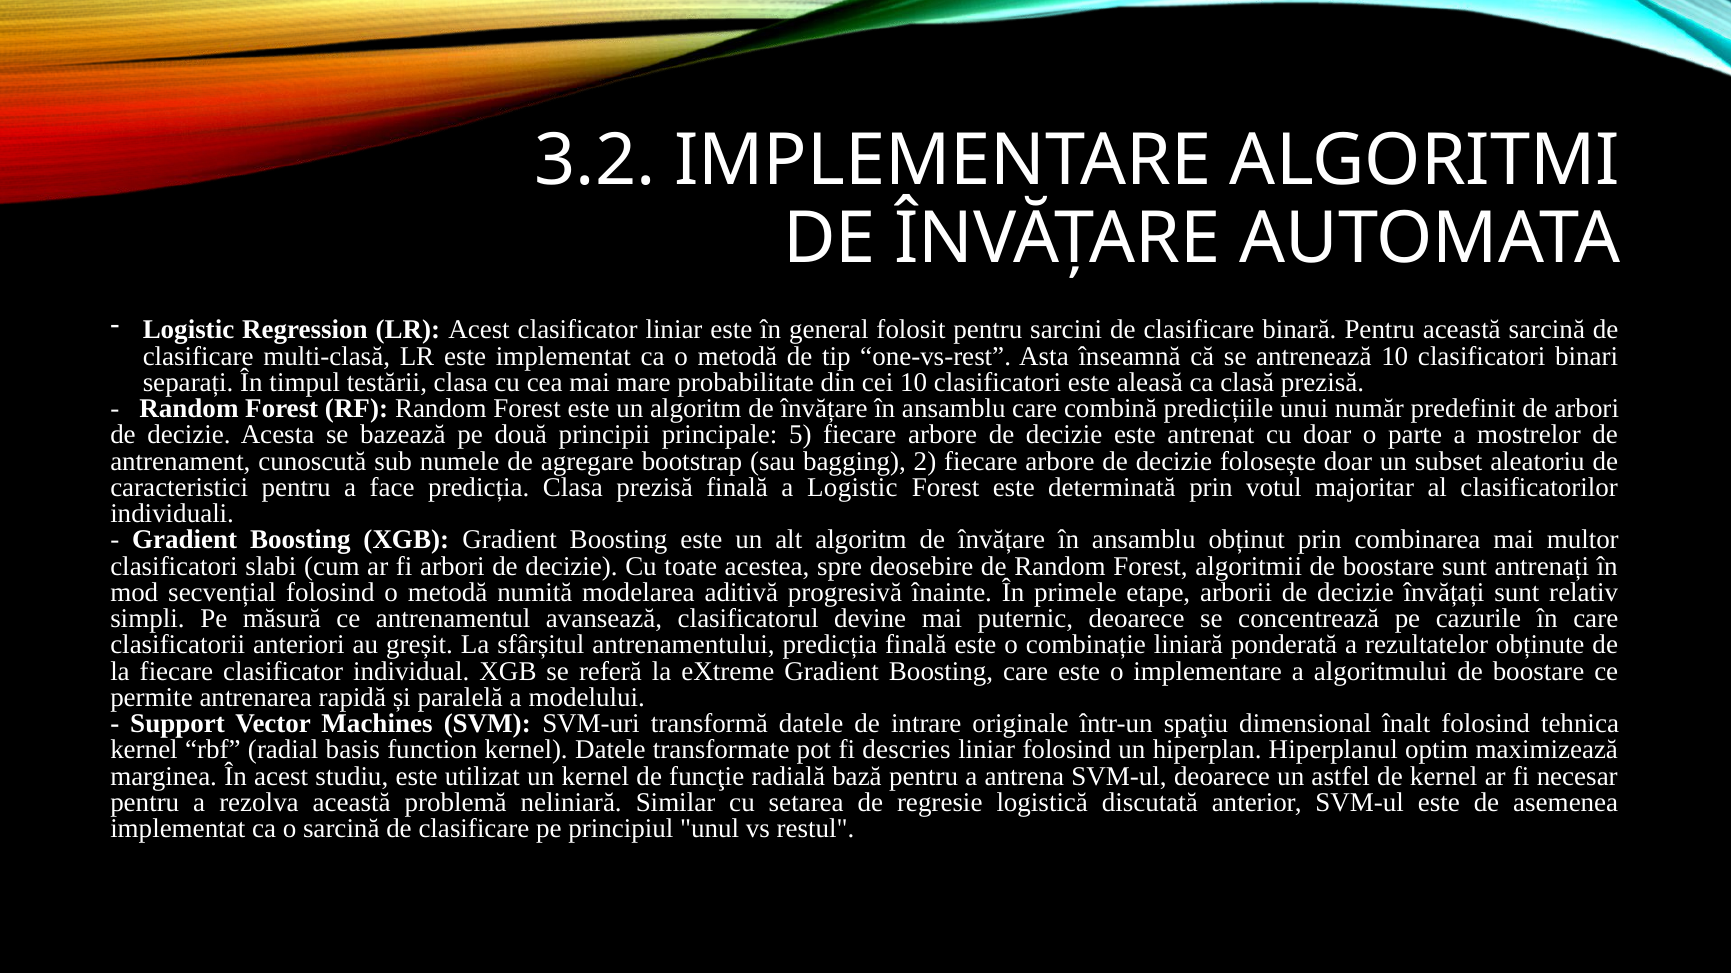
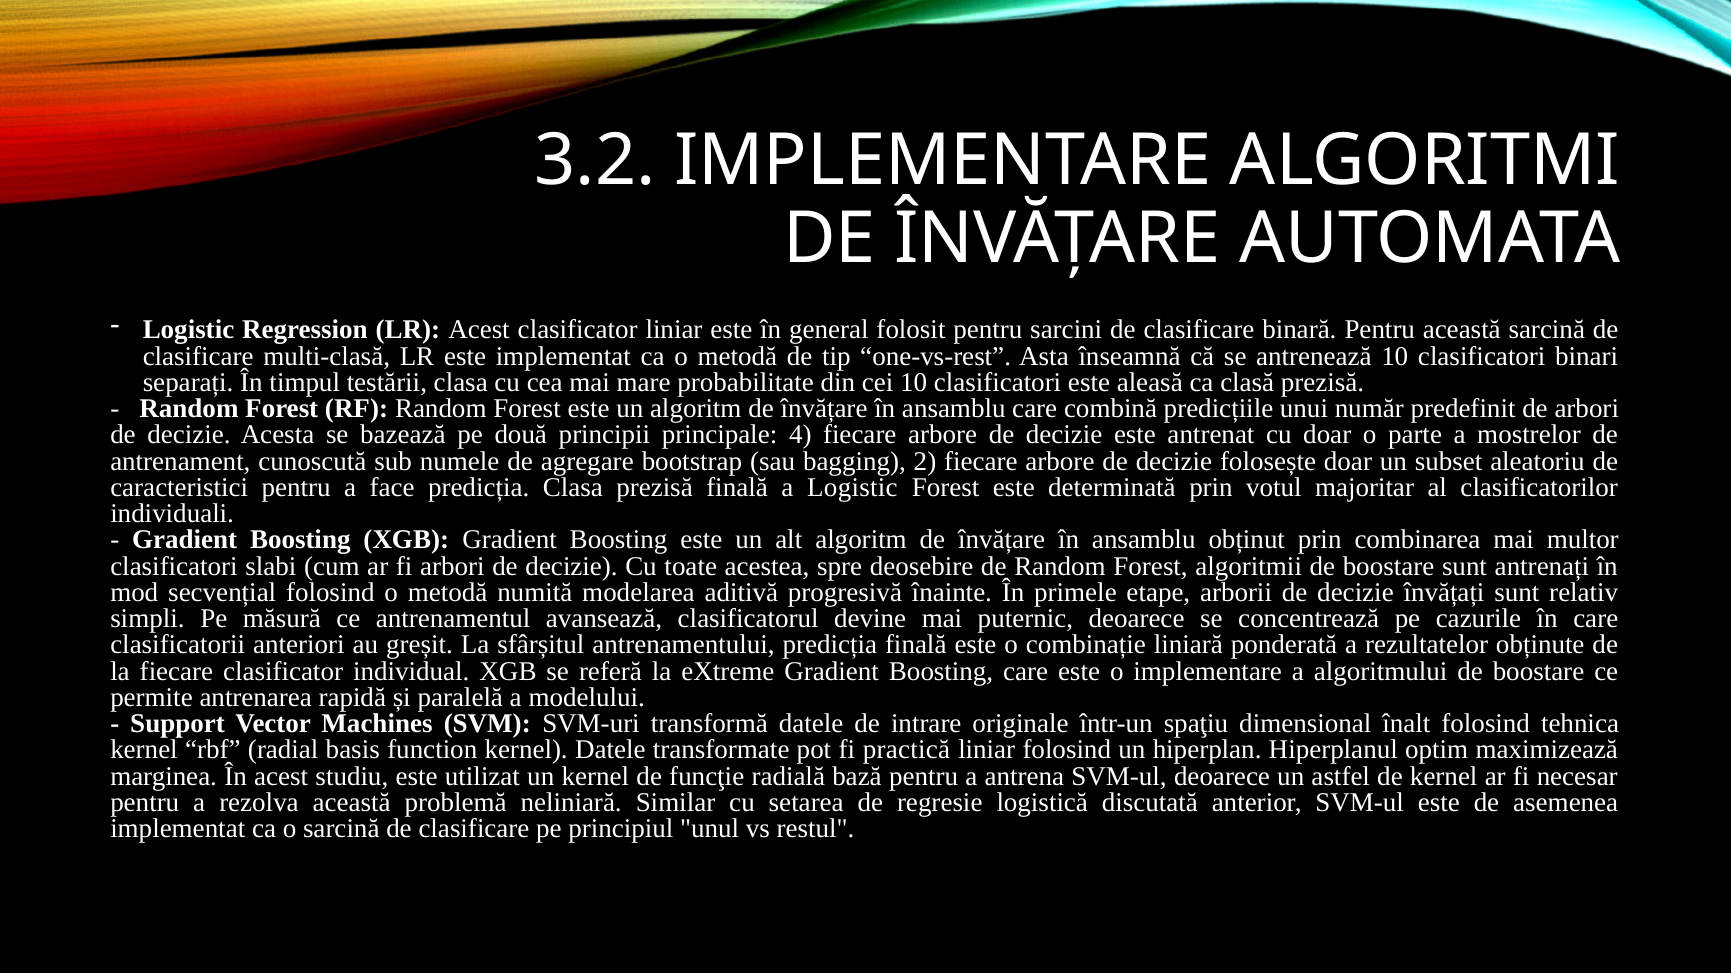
5: 5 -> 4
descries: descries -> practică
